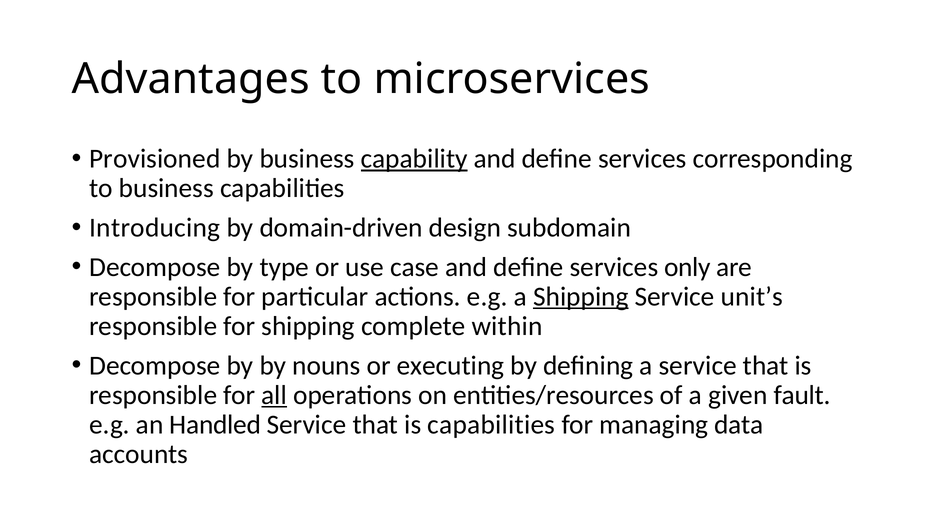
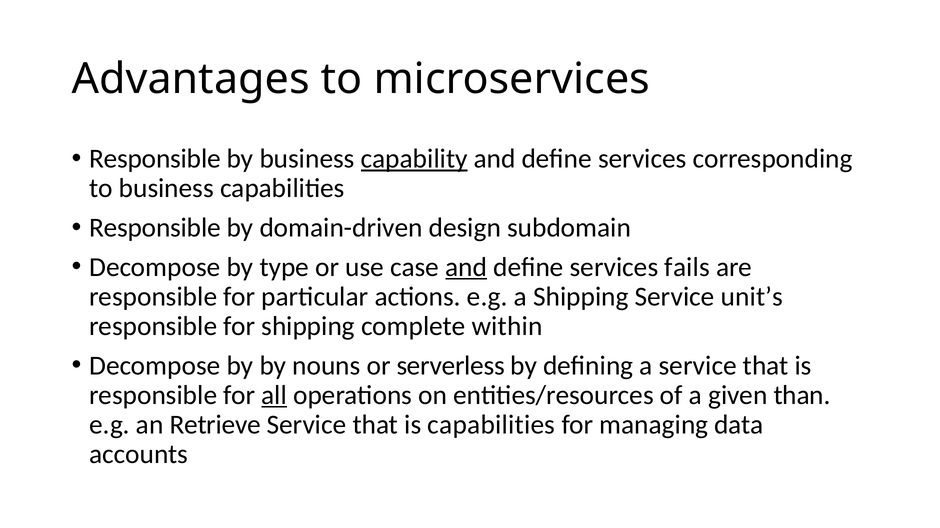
Provisioned at (155, 159): Provisioned -> Responsible
Introducing at (155, 228): Introducing -> Responsible
and at (466, 267) underline: none -> present
only: only -> fails
Shipping at (581, 297) underline: present -> none
executing: executing -> serverless
fault: fault -> than
Handled: Handled -> Retrieve
